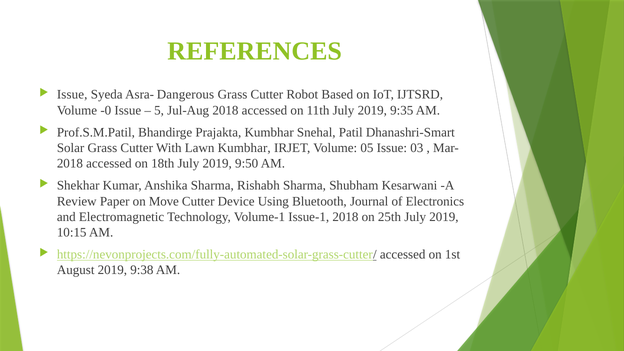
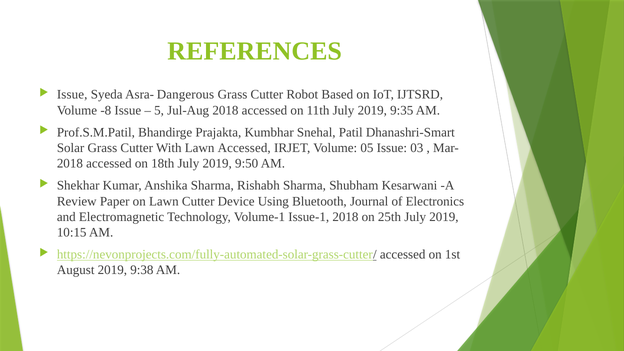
-0: -0 -> -8
Lawn Kumbhar: Kumbhar -> Accessed
on Move: Move -> Lawn
